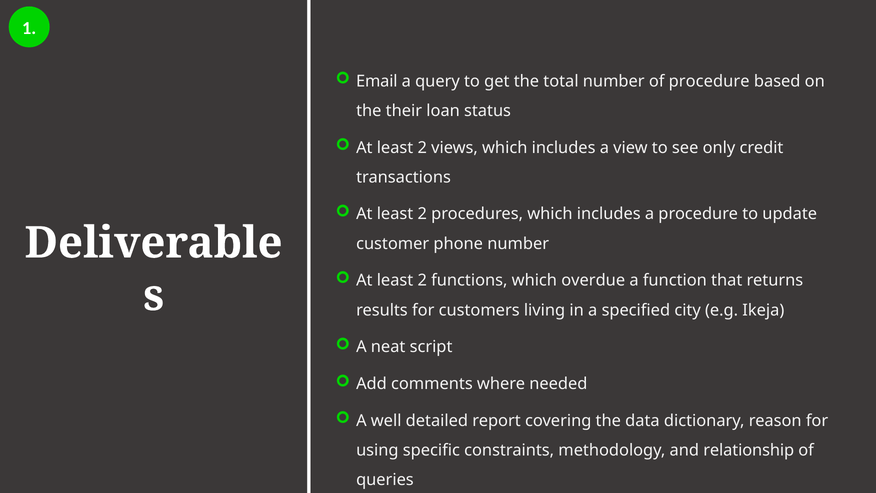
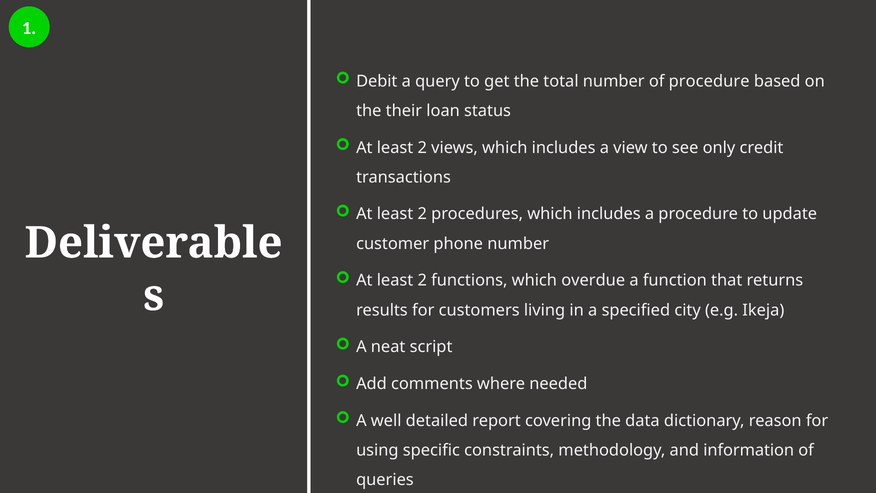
Email: Email -> Debit
relationship: relationship -> information
